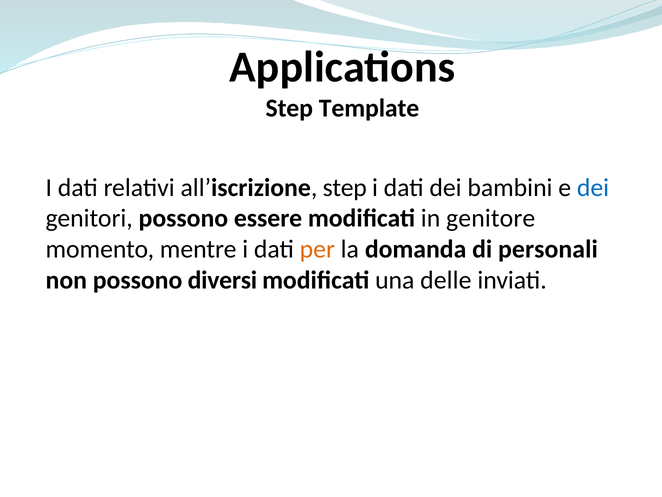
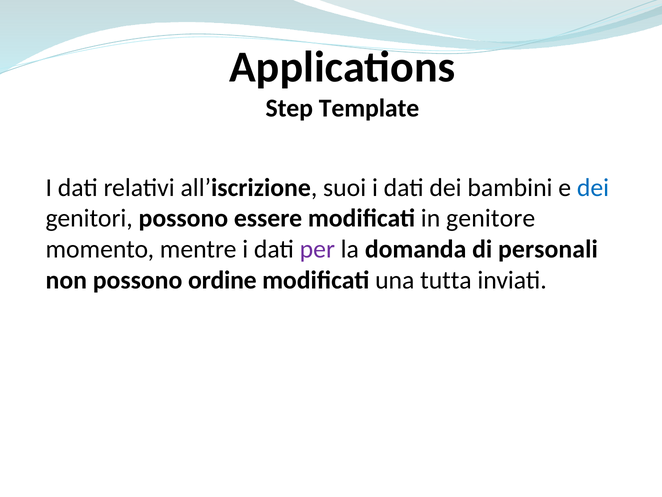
all’iscrizione step: step -> suoi
per colour: orange -> purple
diversi: diversi -> ordine
delle: delle -> tutta
